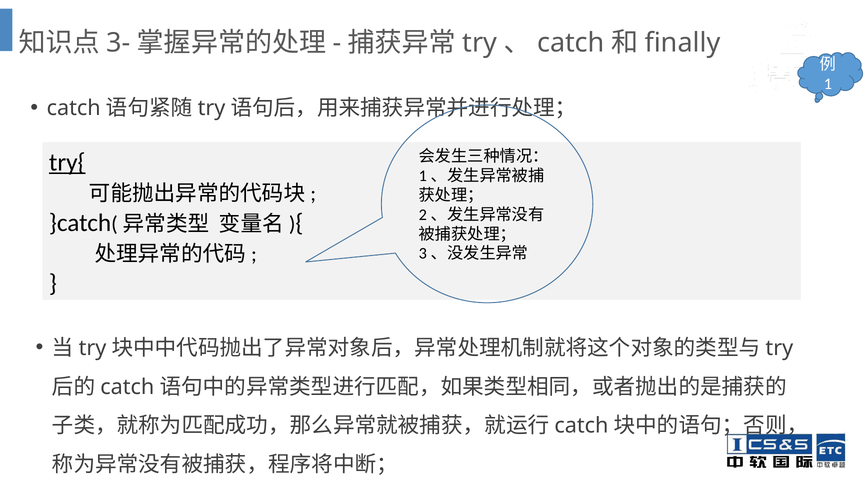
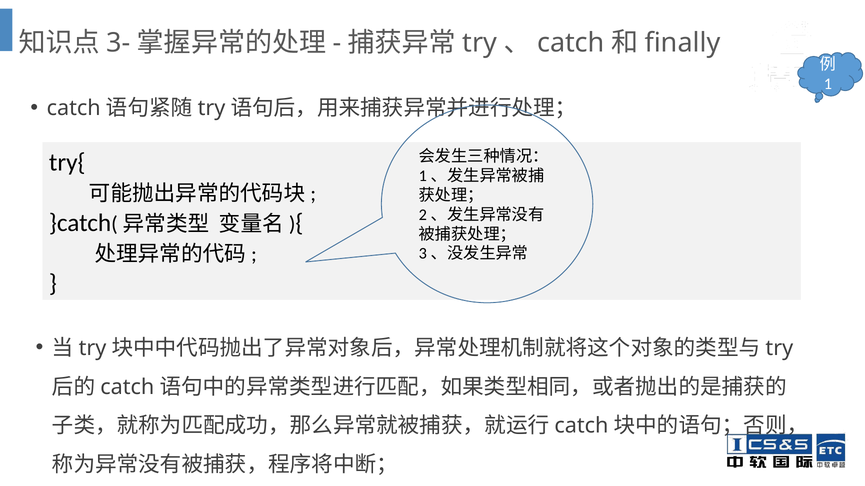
try{ underline: present -> none
